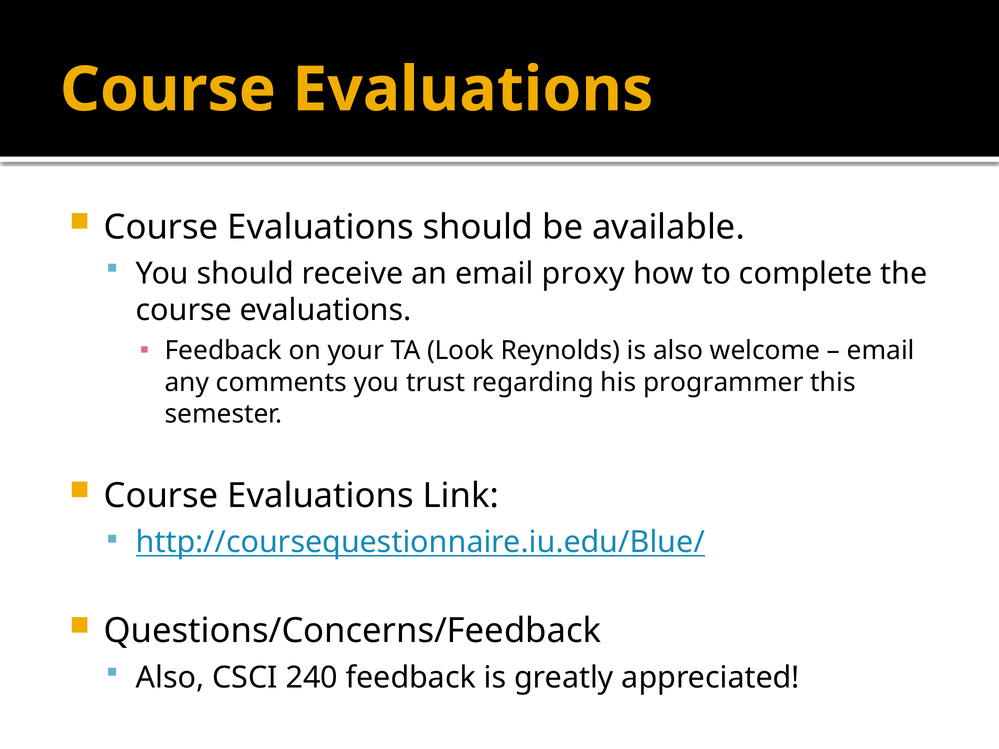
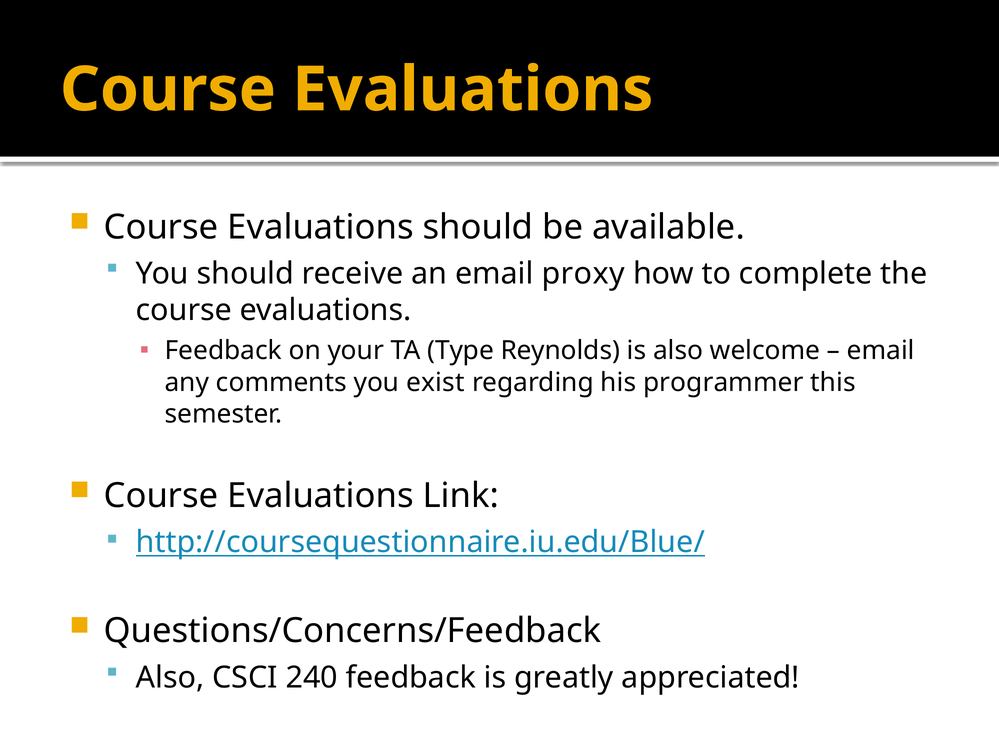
Look: Look -> Type
trust: trust -> exist
